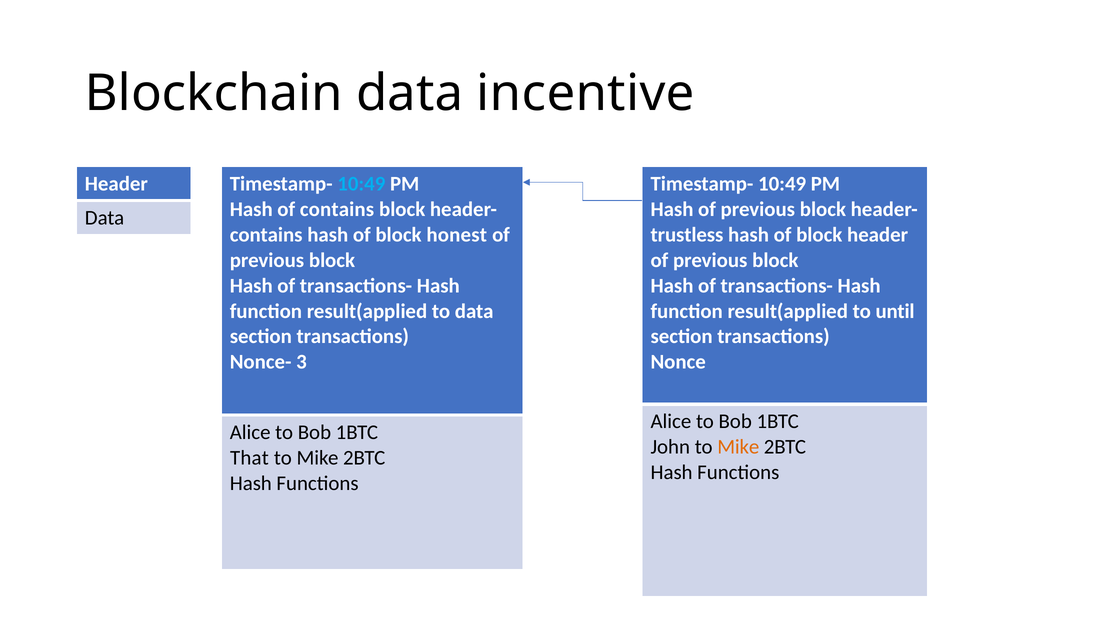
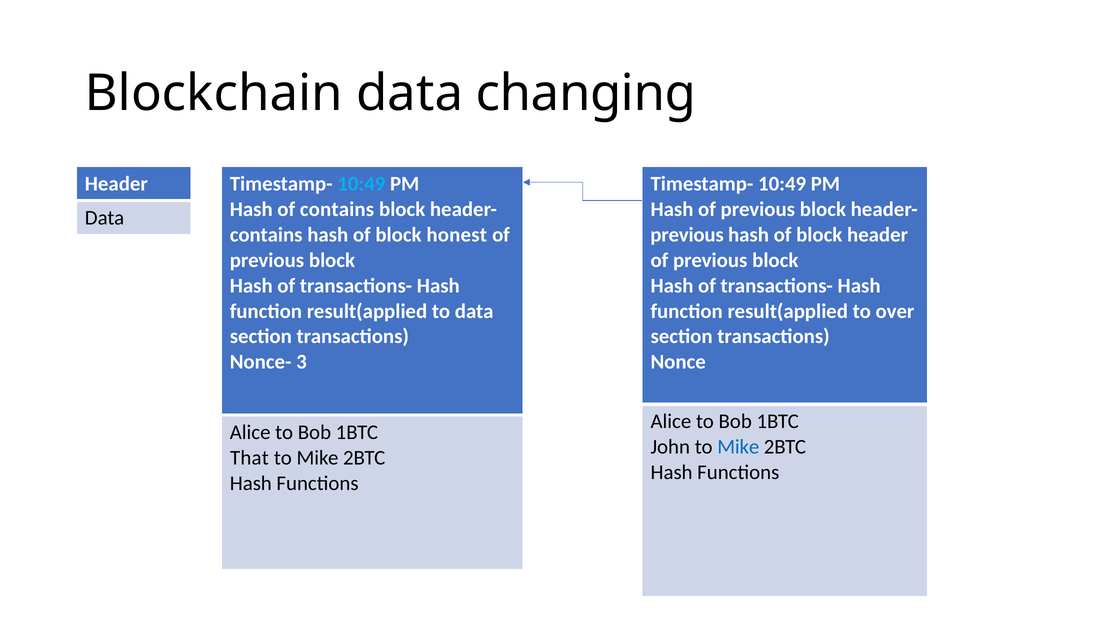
incentive: incentive -> changing
trustless at (687, 235): trustless -> previous
until: until -> over
Mike at (738, 447) colour: orange -> blue
